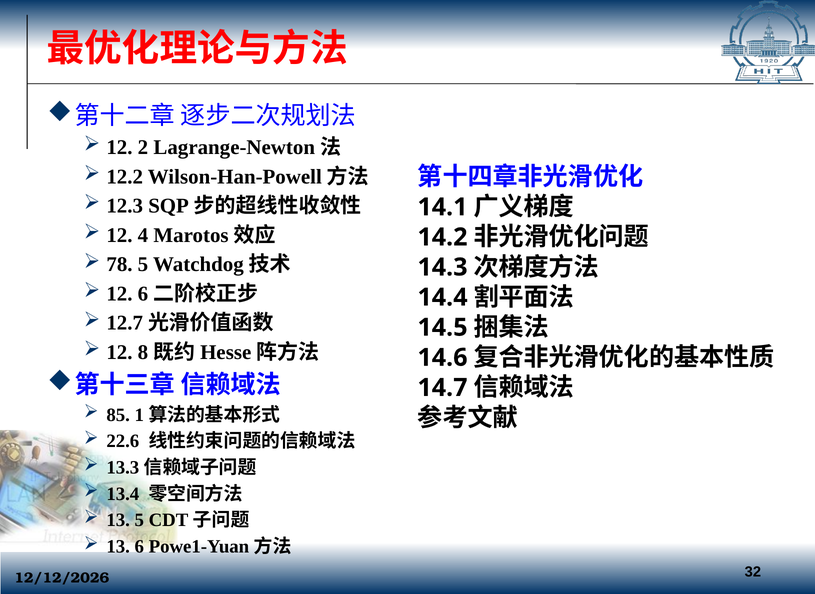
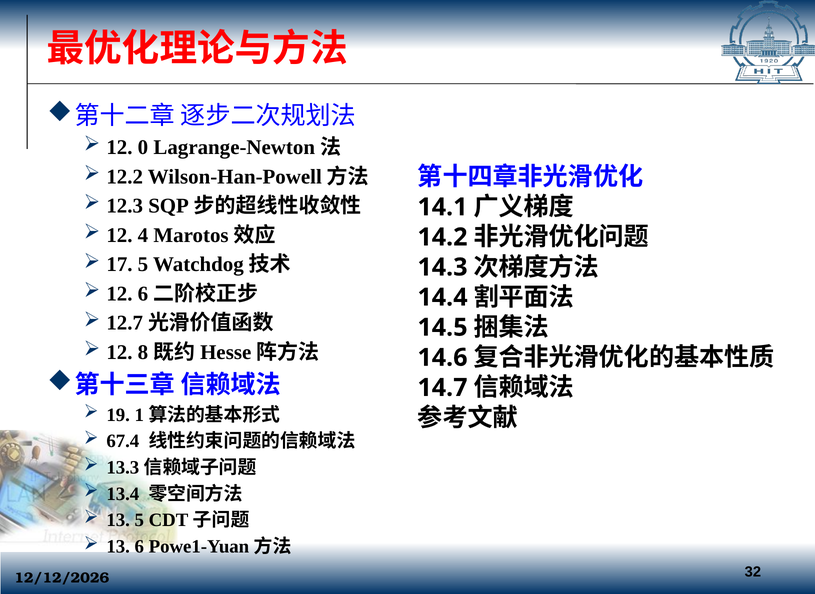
2: 2 -> 0
78: 78 -> 17
85: 85 -> 19
22.6: 22.6 -> 67.4
